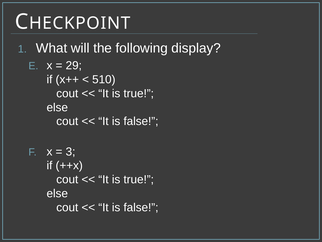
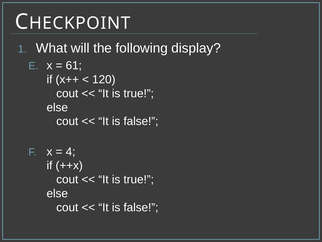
29: 29 -> 61
510: 510 -> 120
3: 3 -> 4
